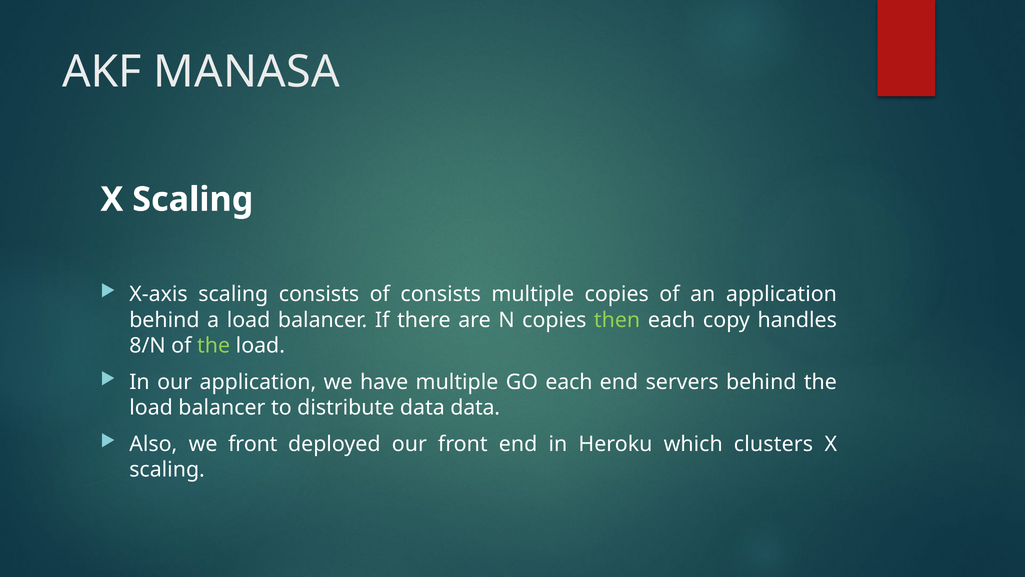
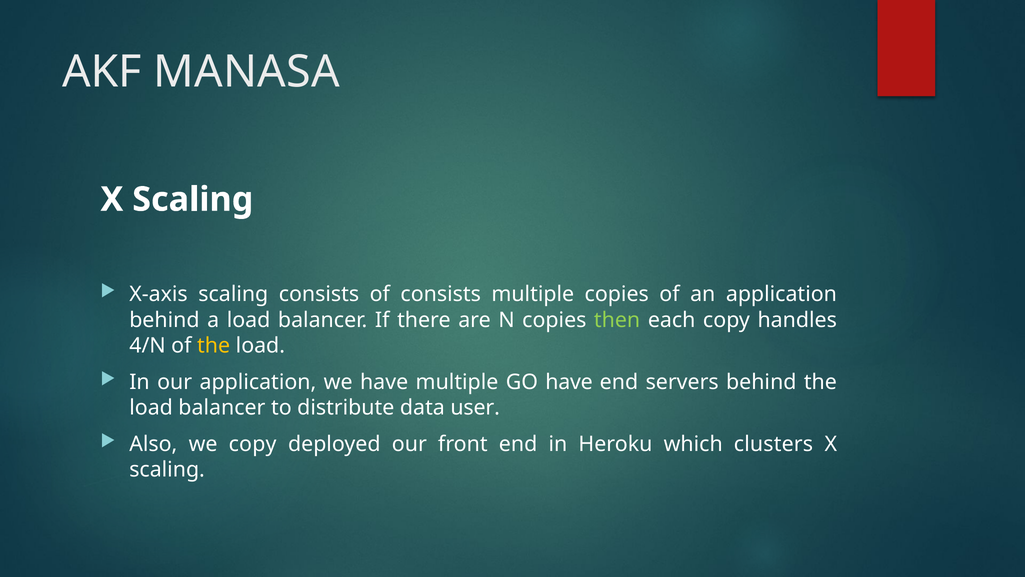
8/N: 8/N -> 4/N
the at (214, 345) colour: light green -> yellow
GO each: each -> have
data data: data -> user
we front: front -> copy
